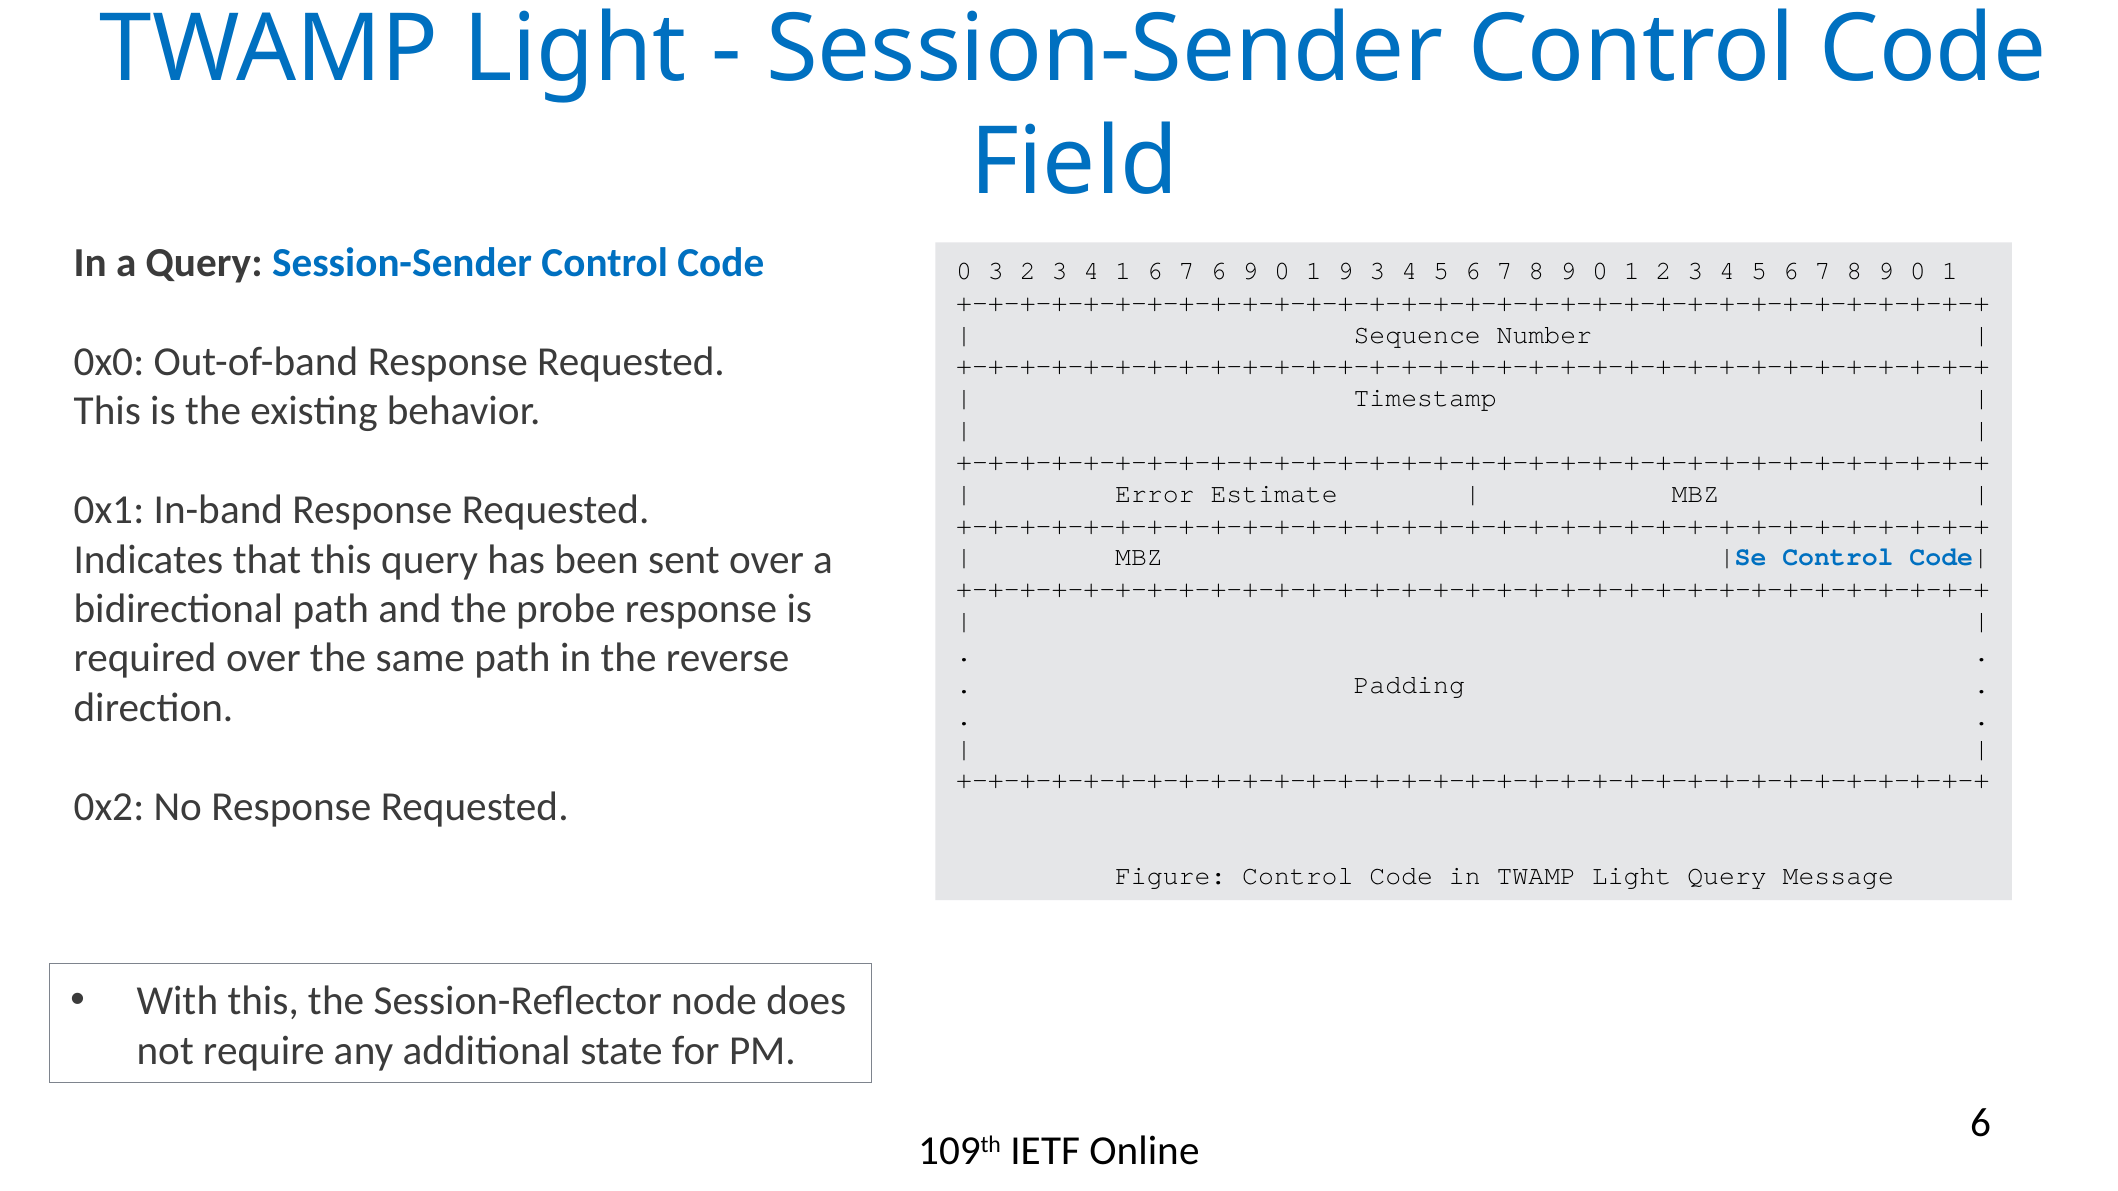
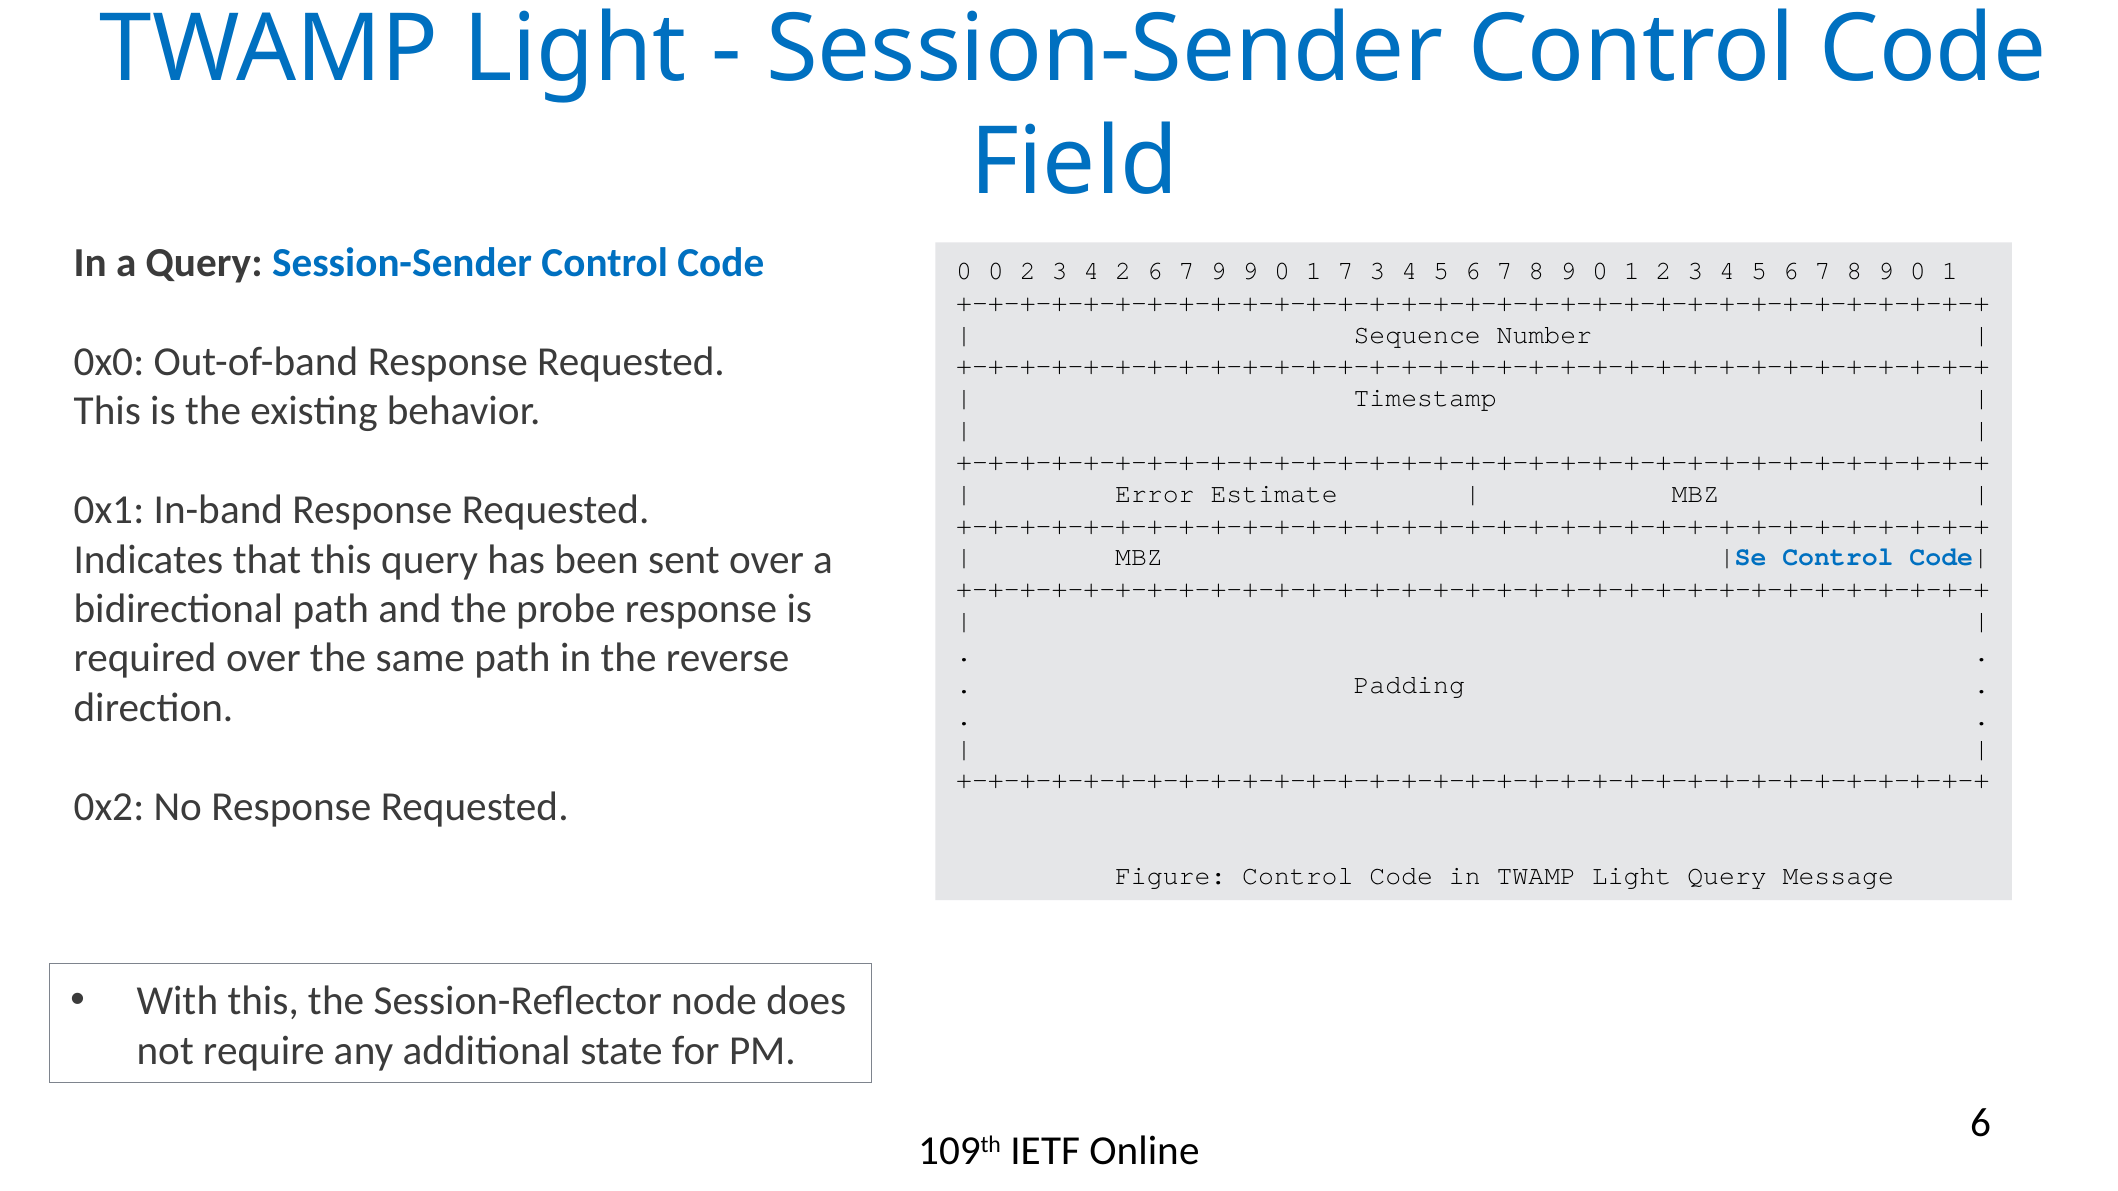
0 3: 3 -> 0
4 1: 1 -> 2
7 6: 6 -> 9
1 9: 9 -> 7
